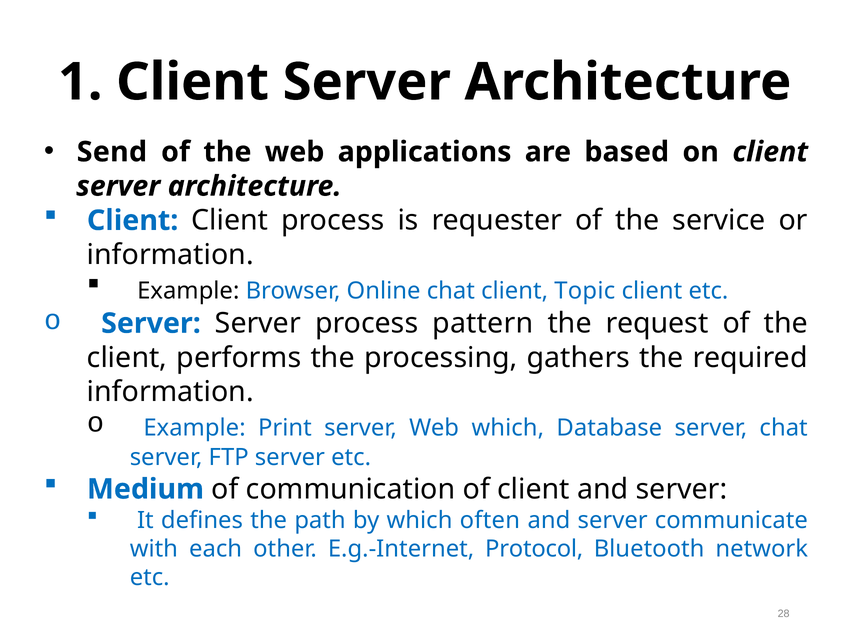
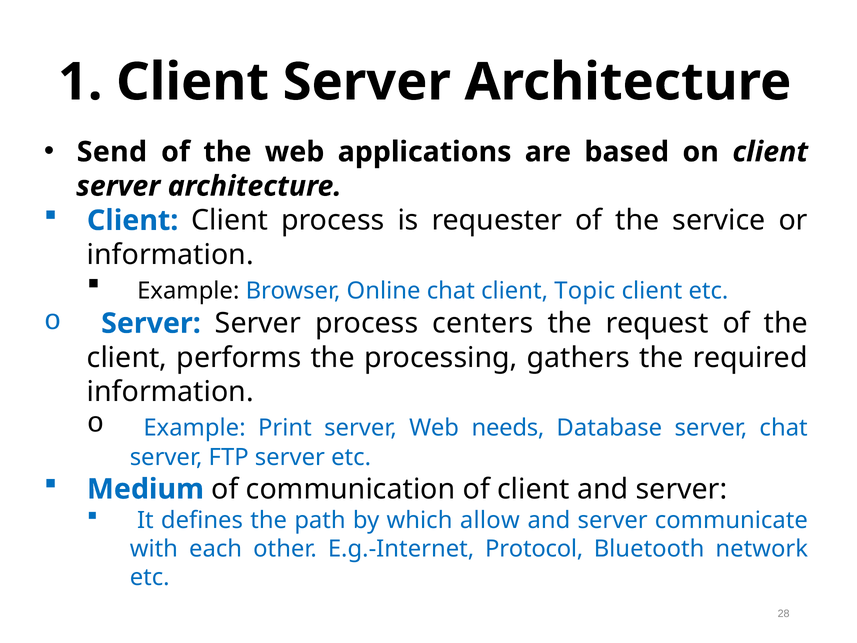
pattern: pattern -> centers
Web which: which -> needs
often: often -> allow
